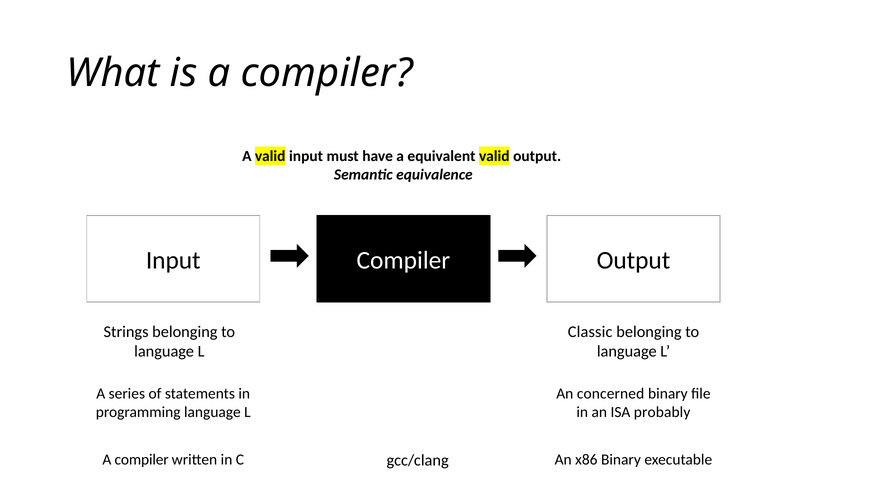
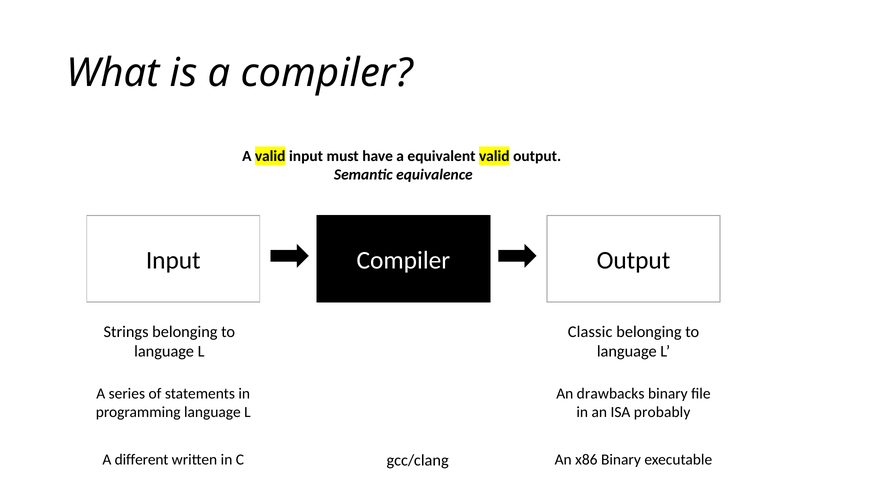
concerned: concerned -> drawbacks
compiler at (142, 460): compiler -> different
